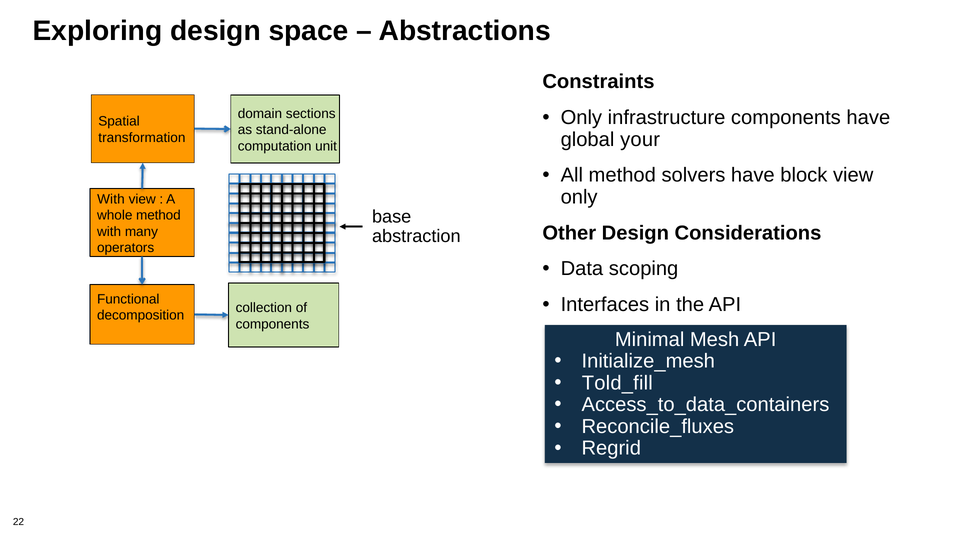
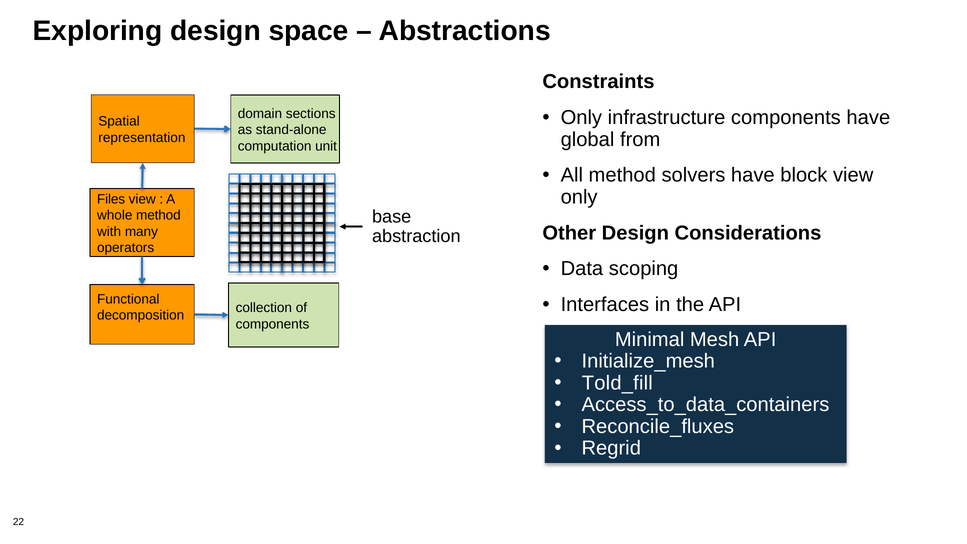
your: your -> from
transformation: transformation -> representation
With at (111, 199): With -> Files
